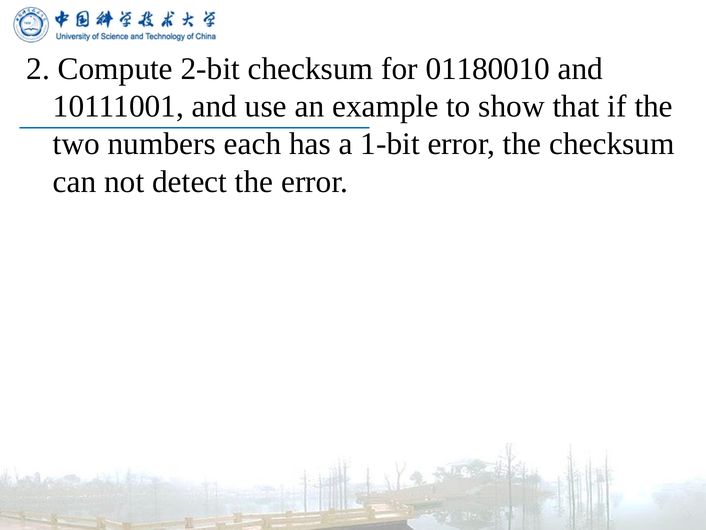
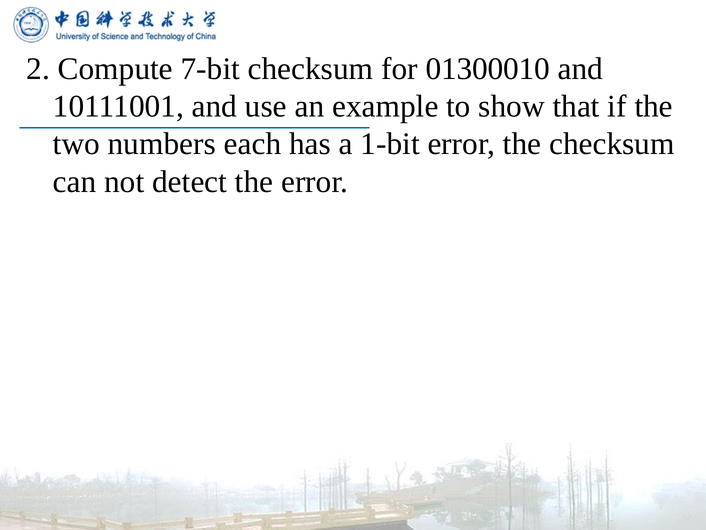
2-bit: 2-bit -> 7-bit
01180010: 01180010 -> 01300010
